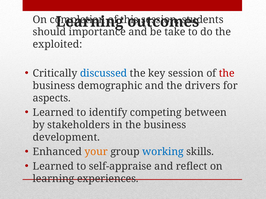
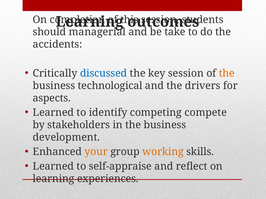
importance: importance -> managerial
exploited: exploited -> accidents
the at (227, 73) colour: red -> orange
demographic: demographic -> technological
between: between -> compete
working colour: blue -> orange
